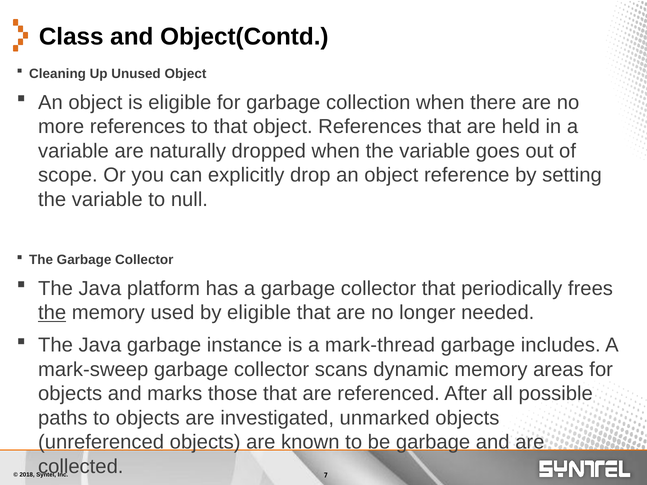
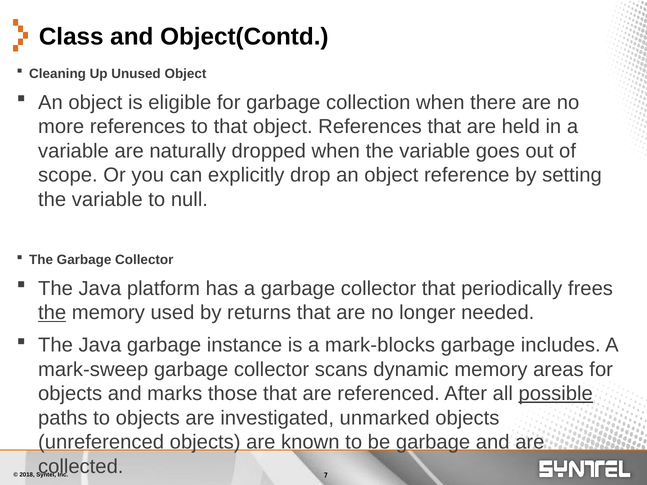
by eligible: eligible -> returns
mark-thread: mark-thread -> mark-blocks
possible underline: none -> present
